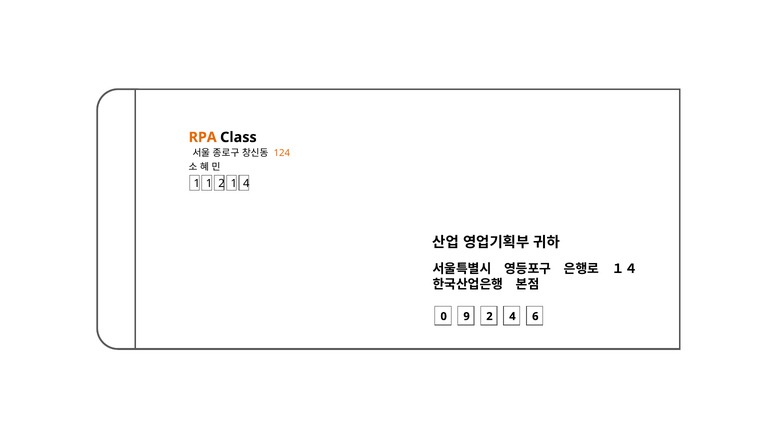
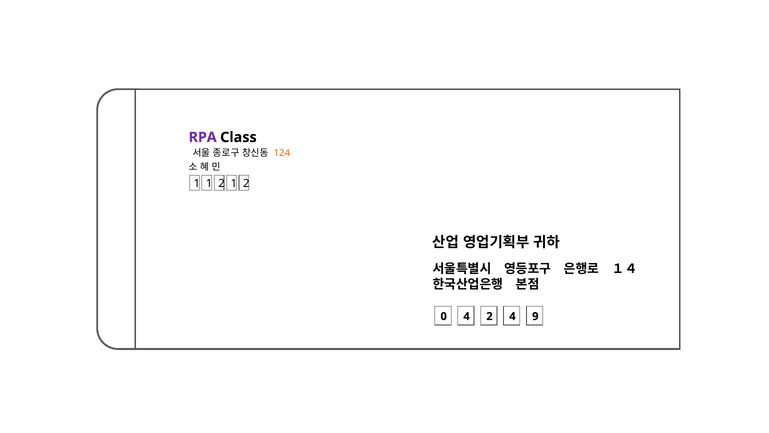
RPA colour: orange -> purple
2 1 4: 4 -> 2
0 9: 9 -> 4
6: 6 -> 9
